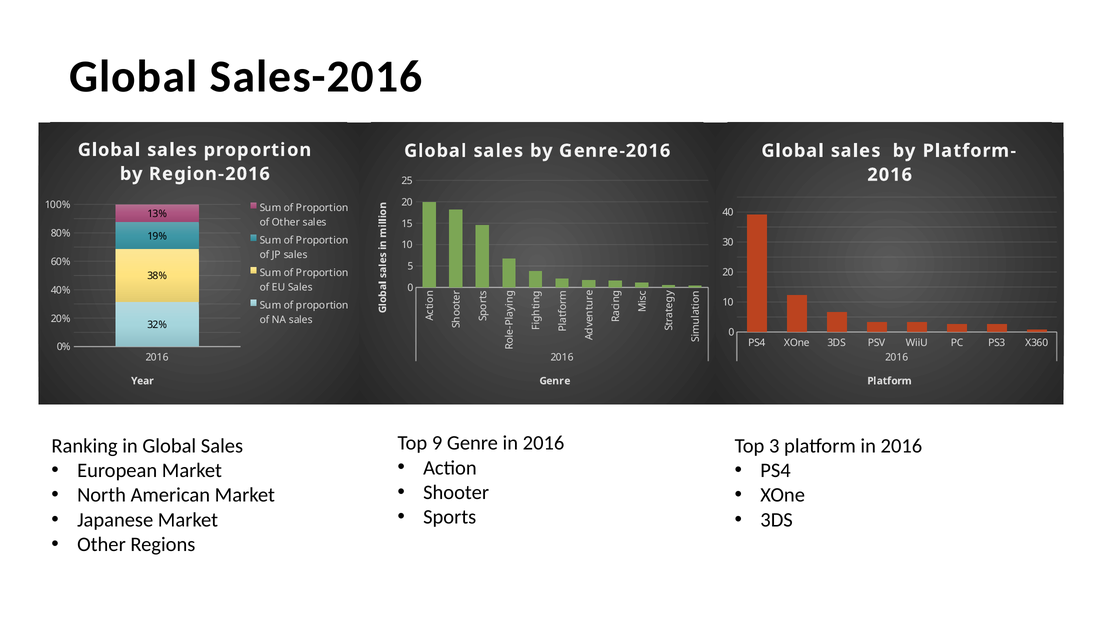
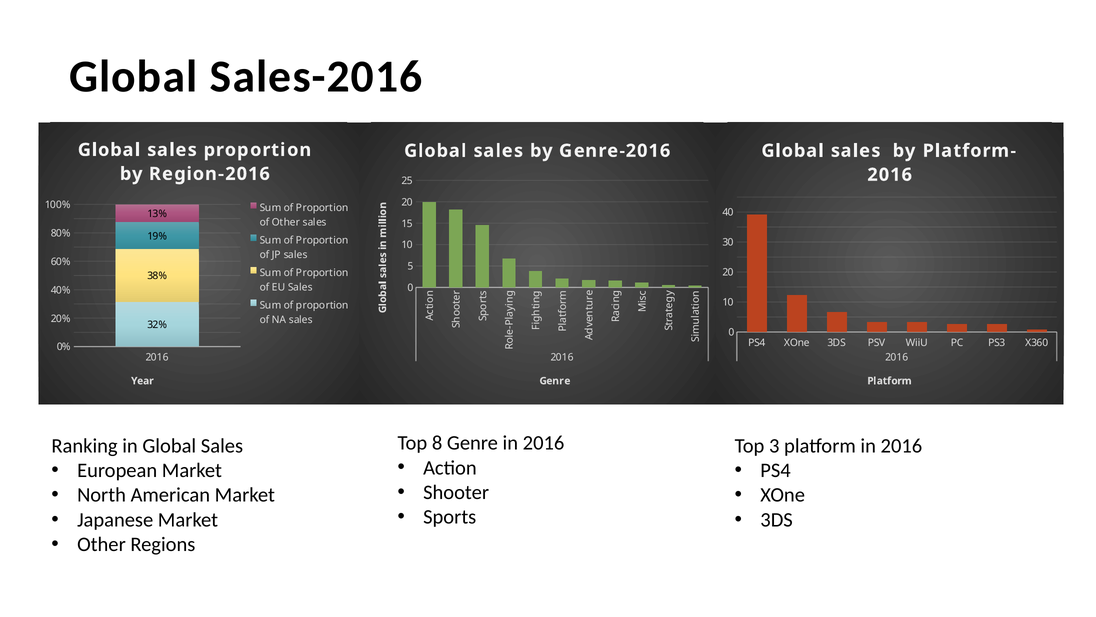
9: 9 -> 8
